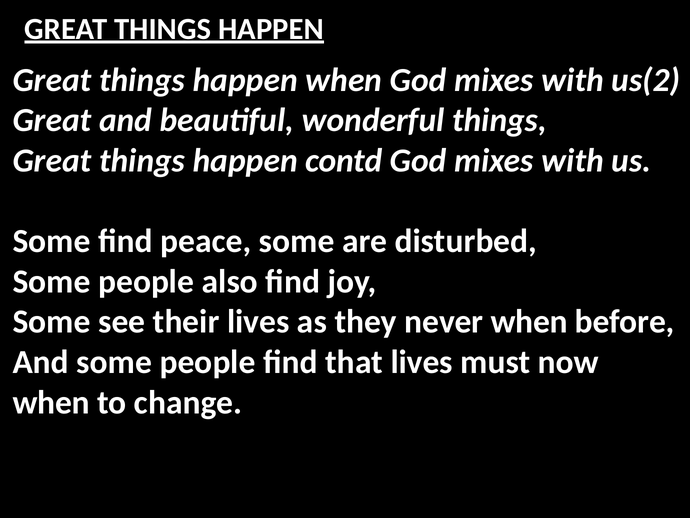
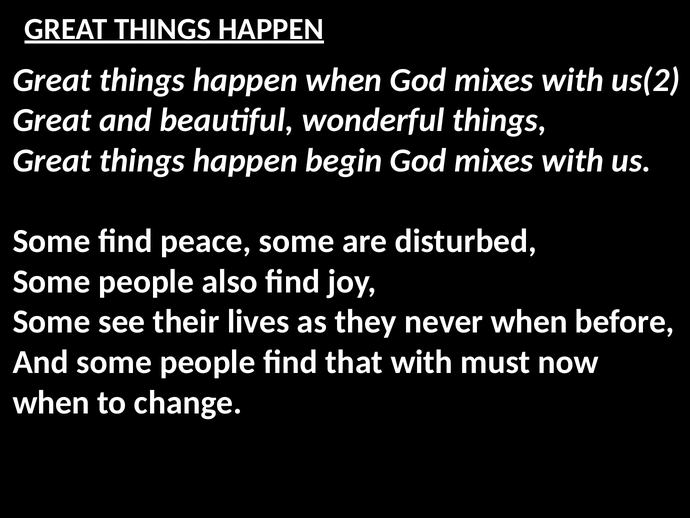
contd: contd -> begin
that lives: lives -> with
